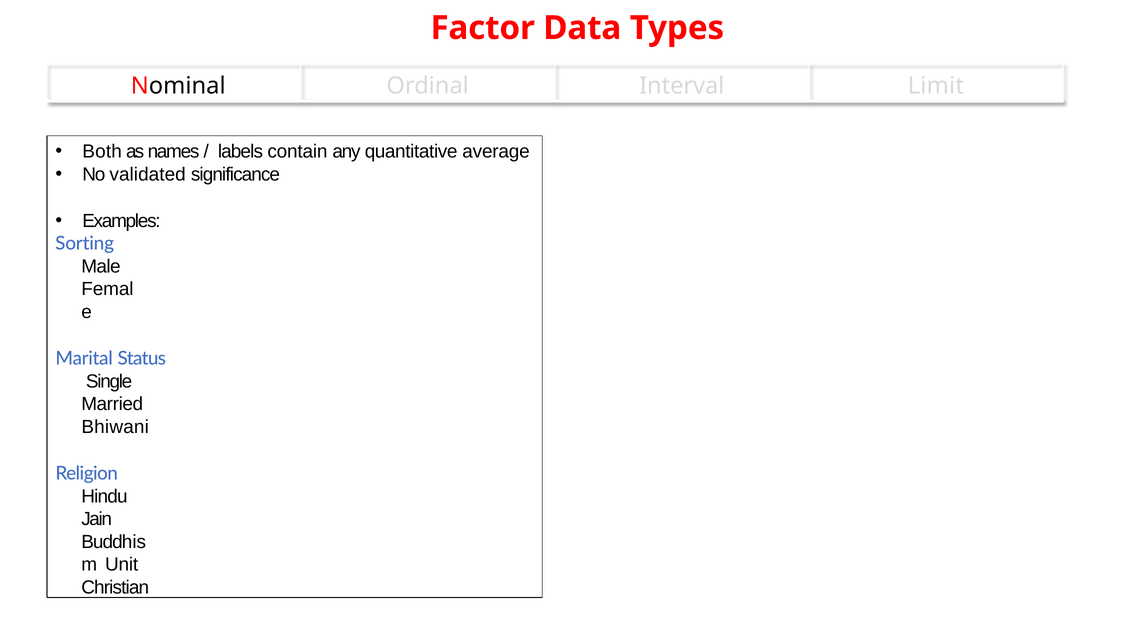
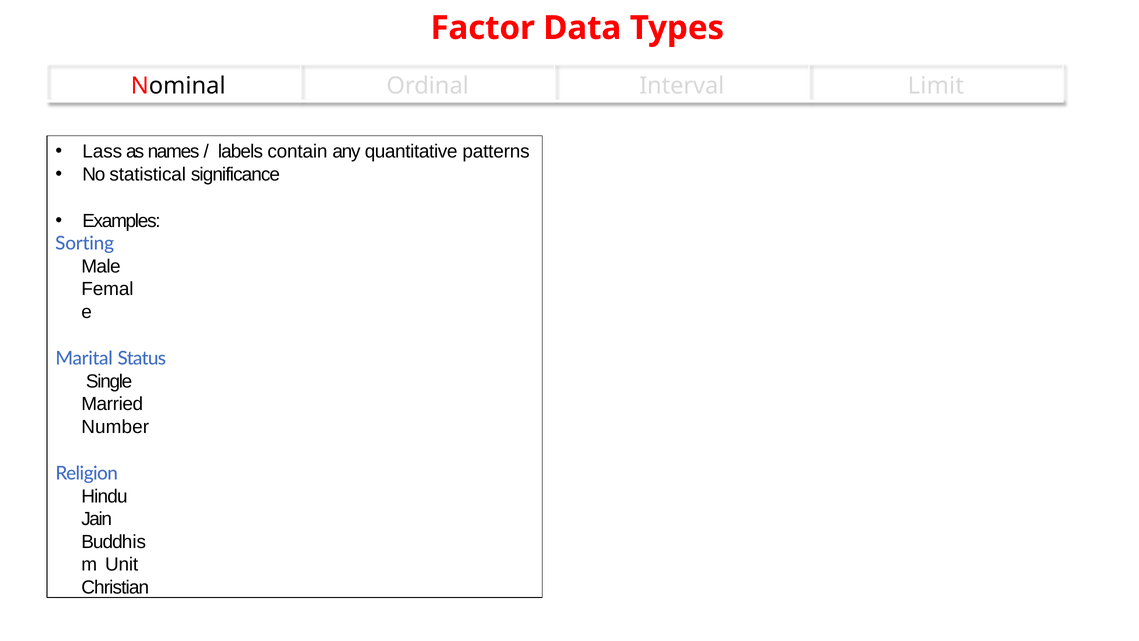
Both: Both -> Lass
average: average -> patterns
validated: validated -> statistical
Bhiwani: Bhiwani -> Number
